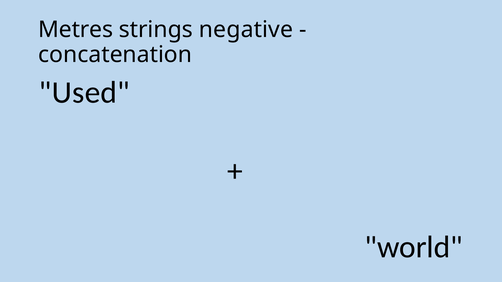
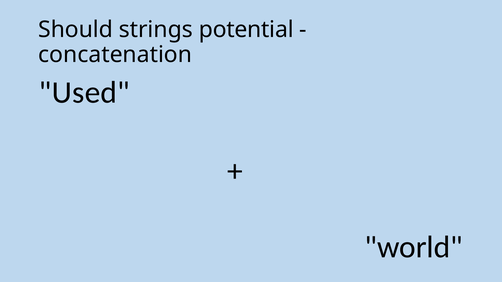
Metres: Metres -> Should
negative: negative -> potential
